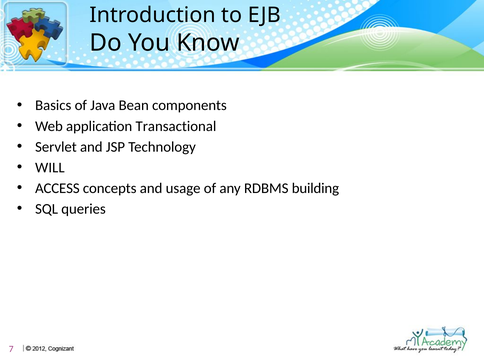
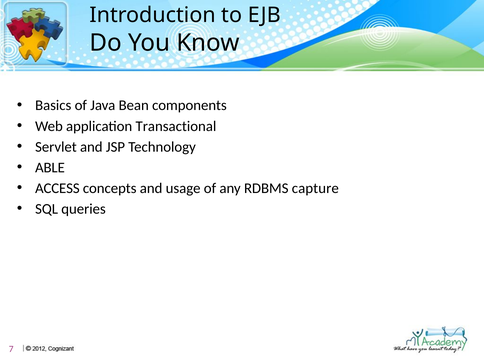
WILL: WILL -> ABLE
building: building -> capture
